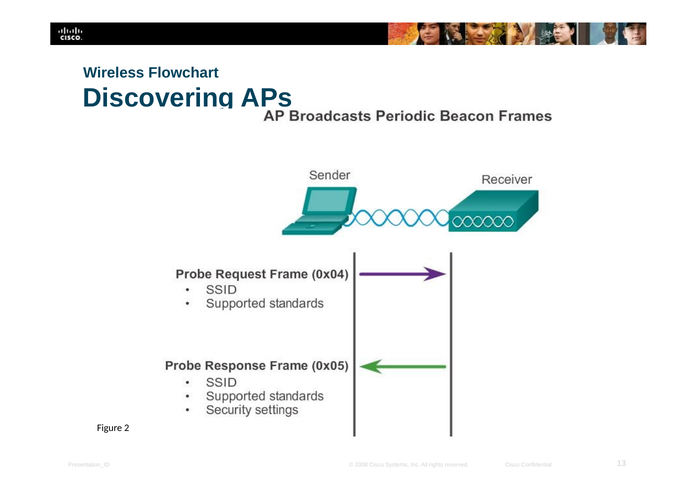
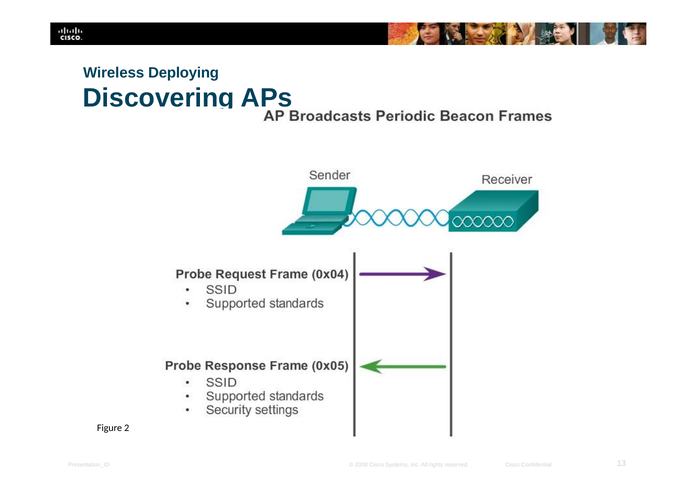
Flowchart: Flowchart -> Deploying
